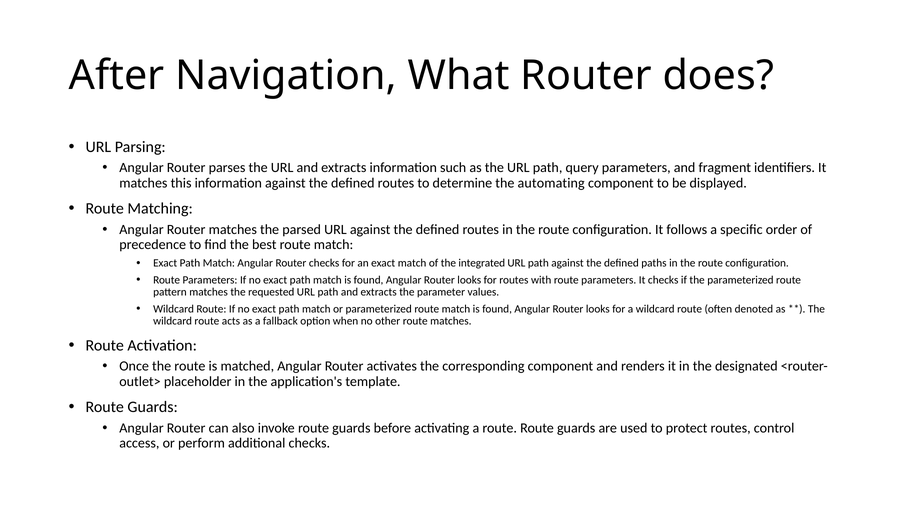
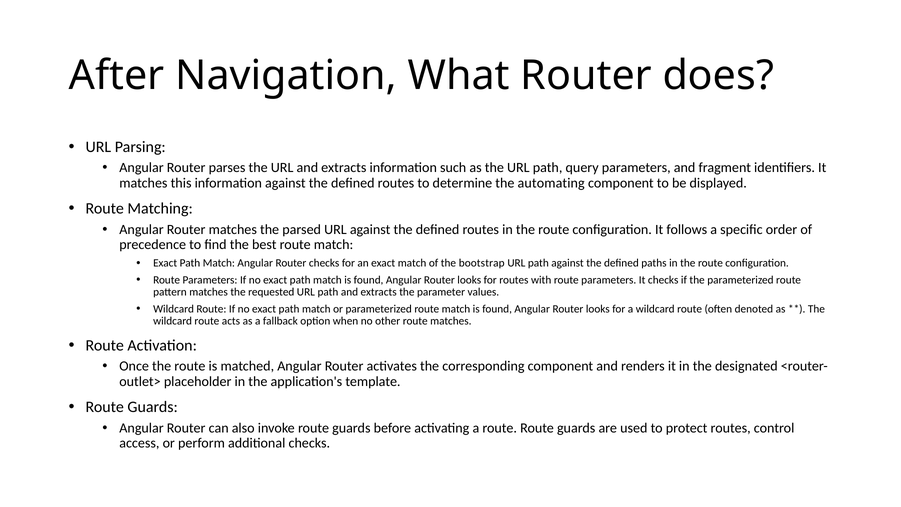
integrated: integrated -> bootstrap
